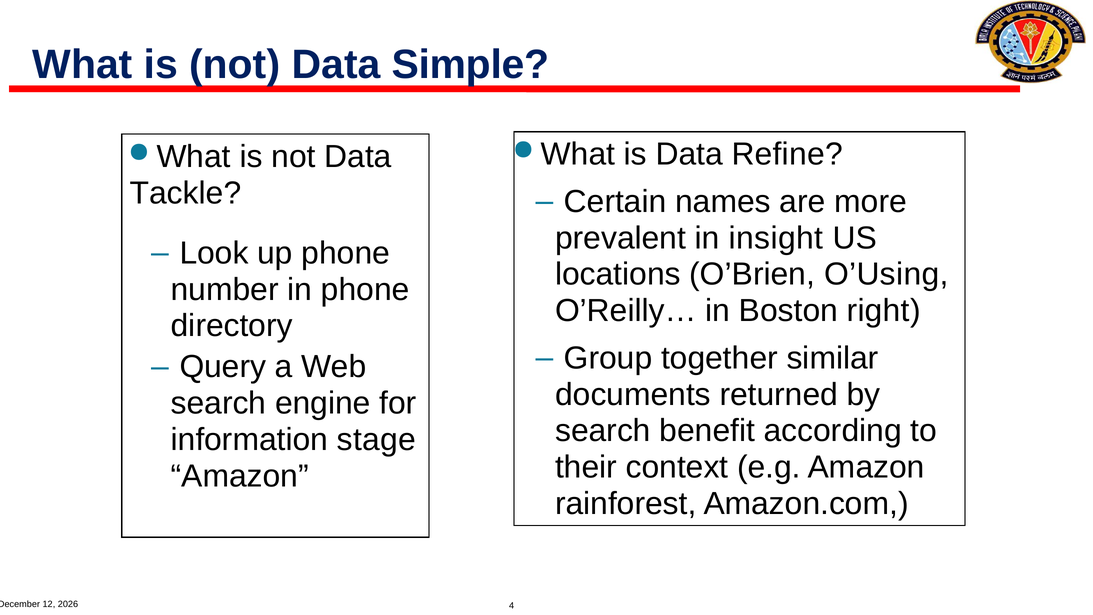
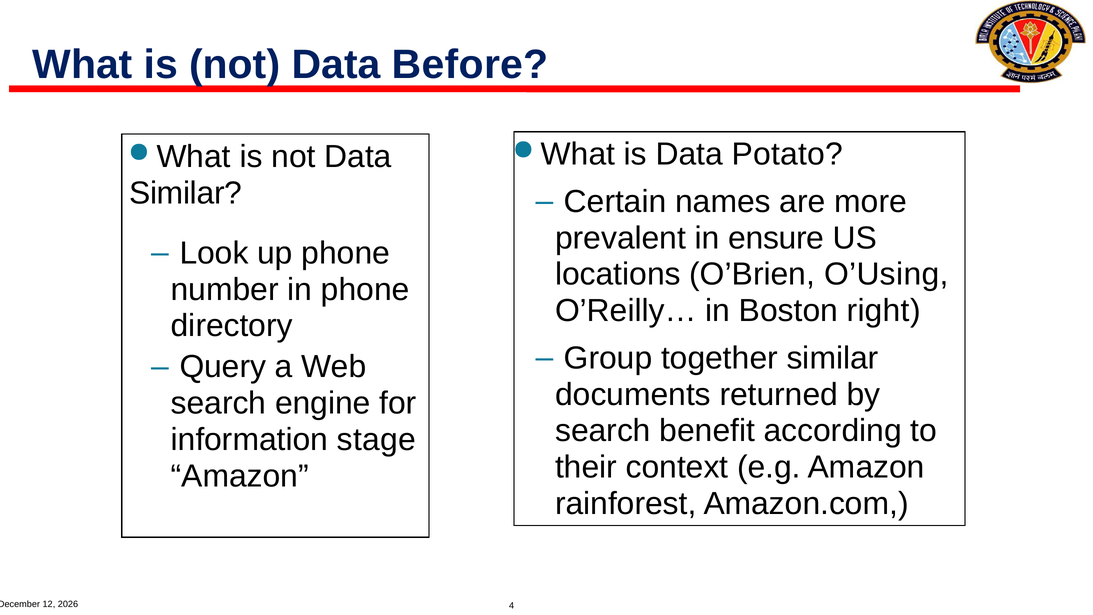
Simple: Simple -> Before
Refine: Refine -> Potato
Tackle at (186, 193): Tackle -> Similar
insight: insight -> ensure
